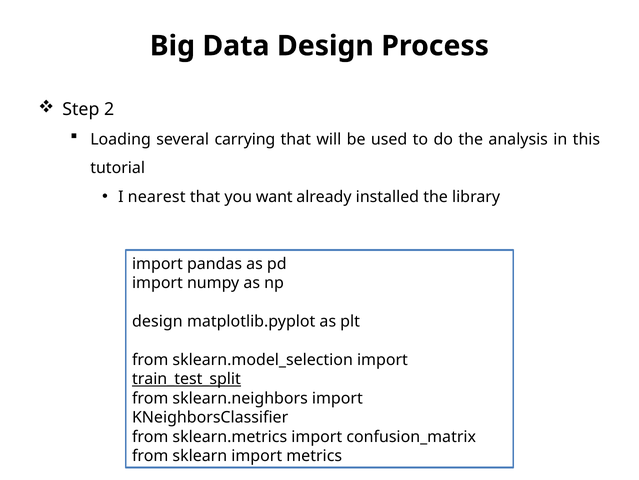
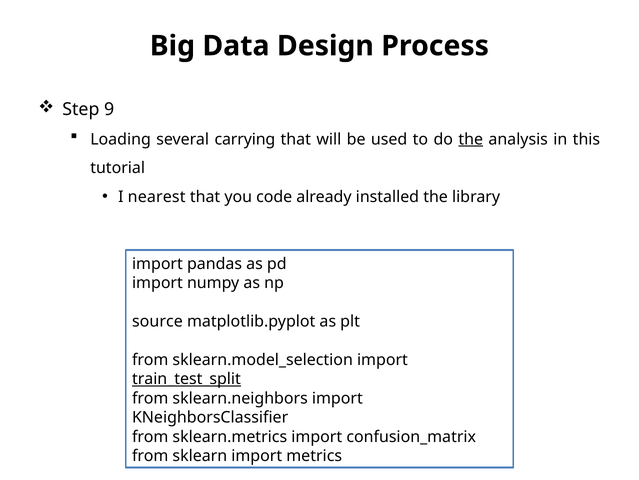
2: 2 -> 9
the at (471, 139) underline: none -> present
want: want -> code
design at (157, 321): design -> source
